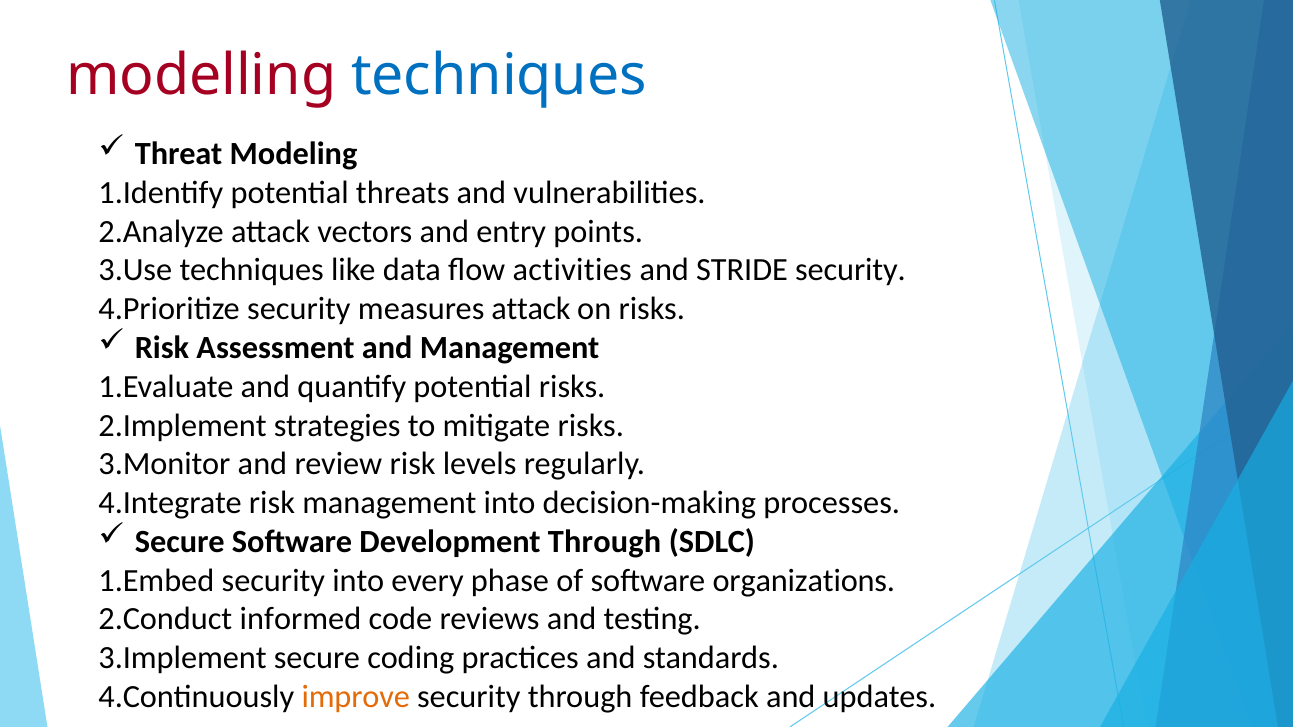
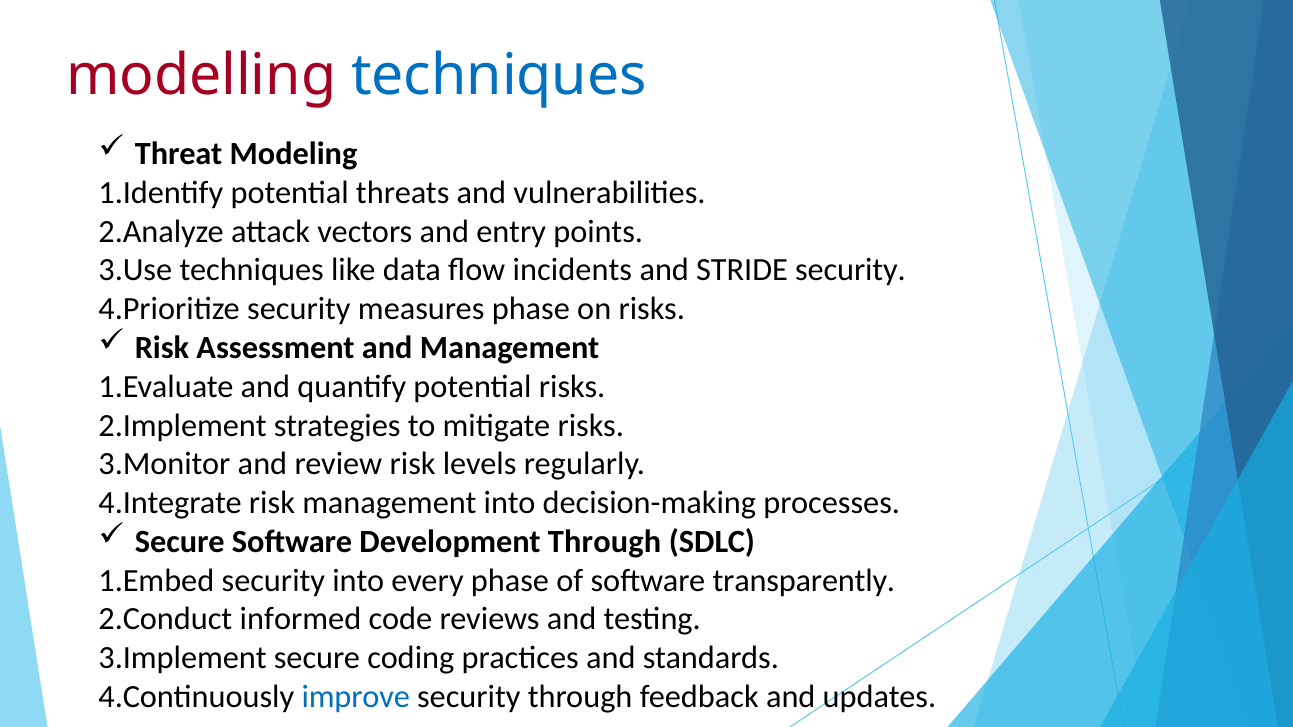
activities: activities -> incidents
measures attack: attack -> phase
organizations: organizations -> transparently
improve colour: orange -> blue
